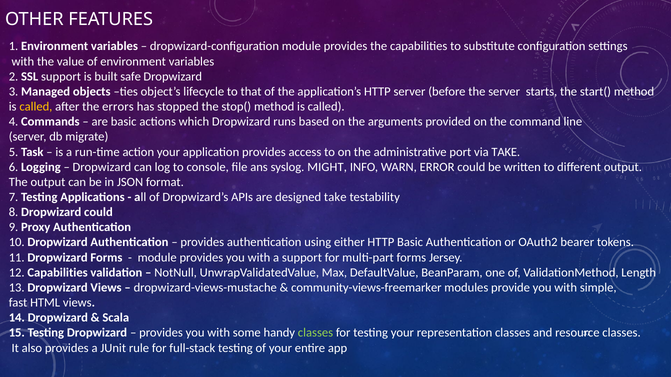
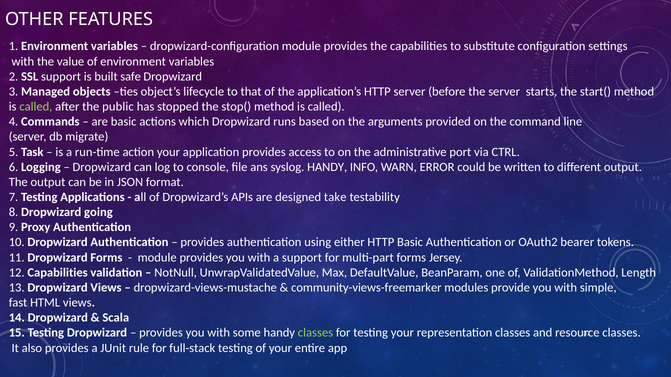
called at (36, 107) colour: yellow -> light green
errors: errors -> public
via TAKE: TAKE -> CTRL
syslog MIGHT: MIGHT -> HANDY
Dropwizard could: could -> going
